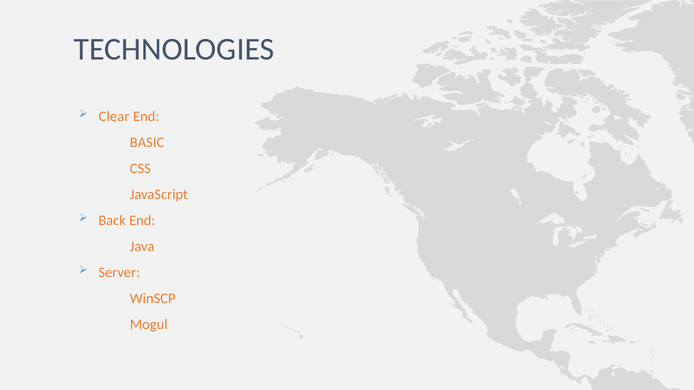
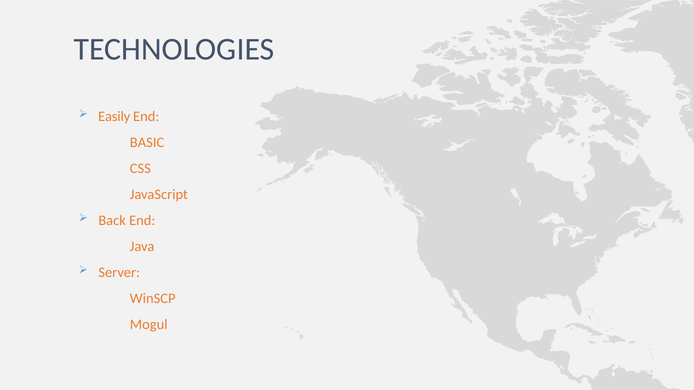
Clear: Clear -> Easily
